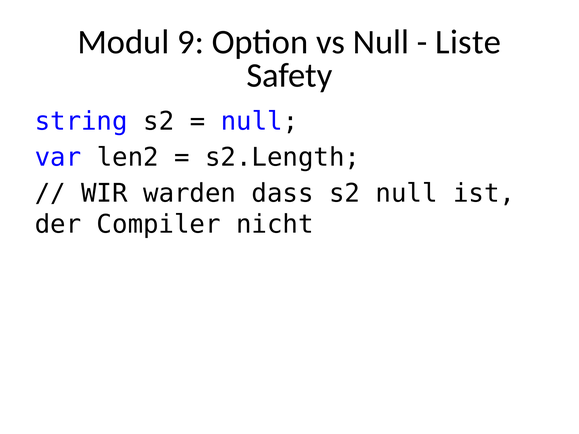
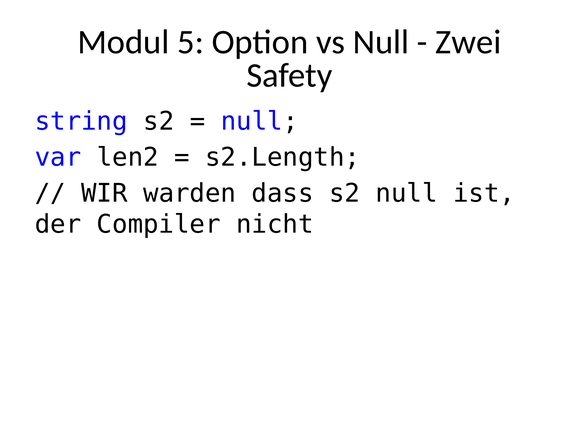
9: 9 -> 5
Liste: Liste -> Zwei
